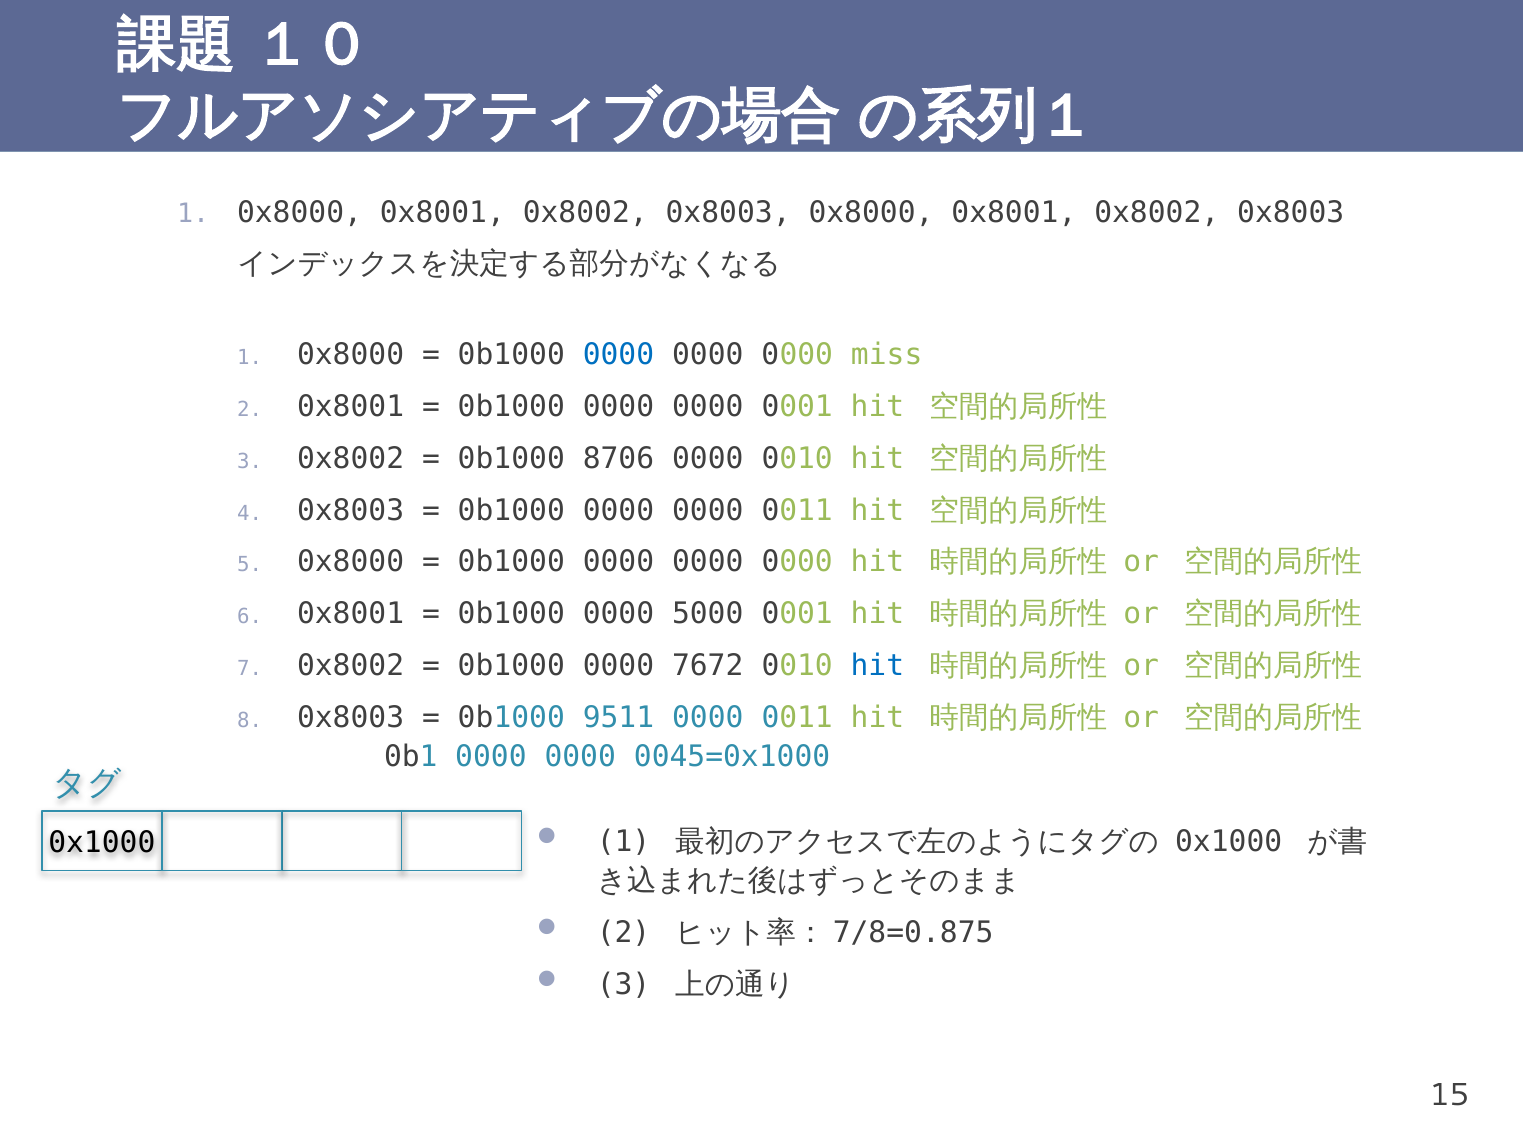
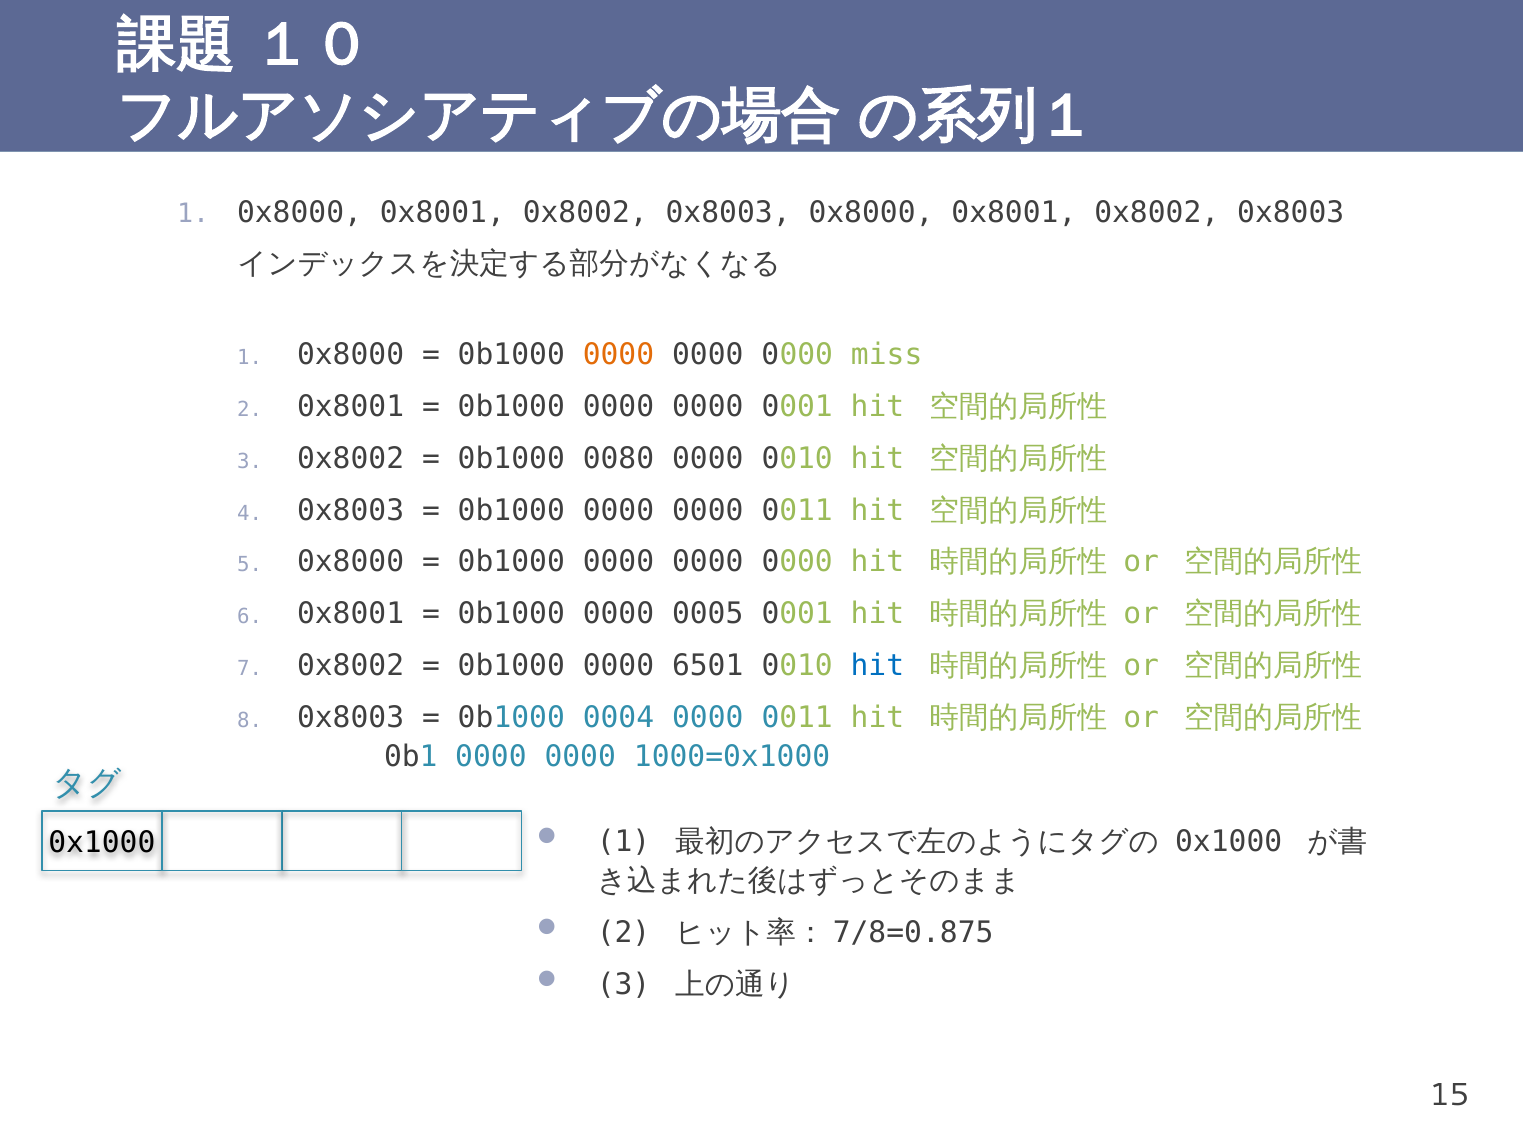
0000 at (618, 355) colour: blue -> orange
8706: 8706 -> 0080
5000: 5000 -> 0005
7672: 7672 -> 6501
9511: 9511 -> 0004
0045=0x1000: 0045=0x1000 -> 1000=0x1000
